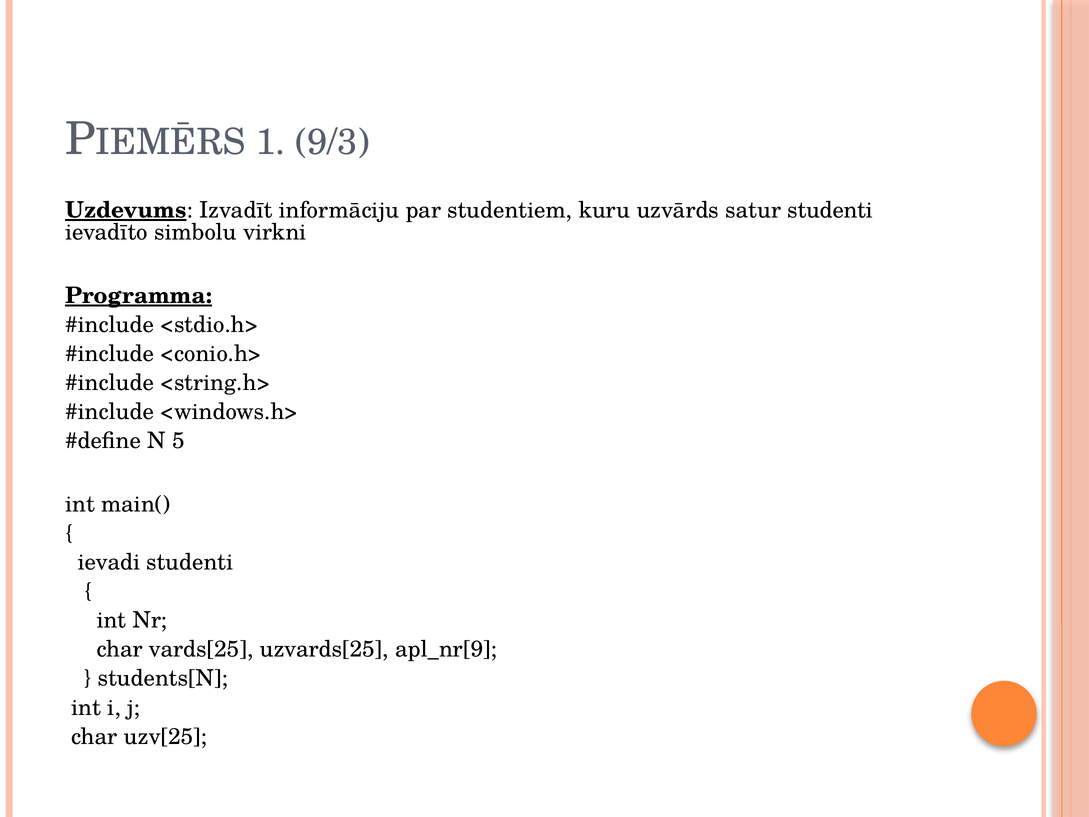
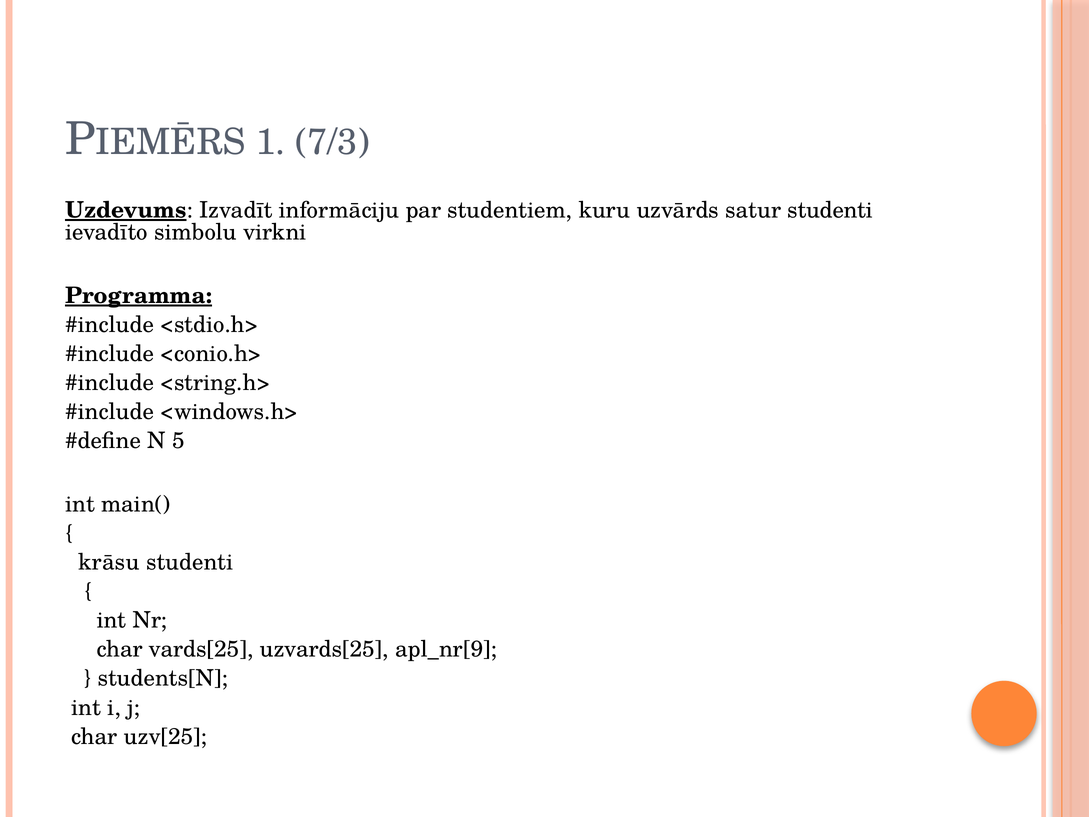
9/3: 9/3 -> 7/3
ievadi: ievadi -> krāsu
